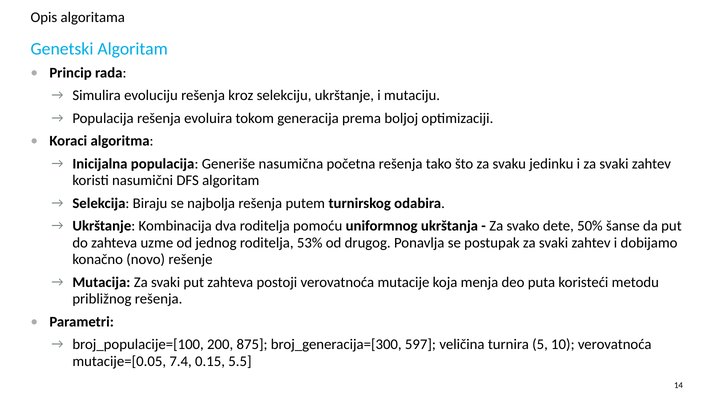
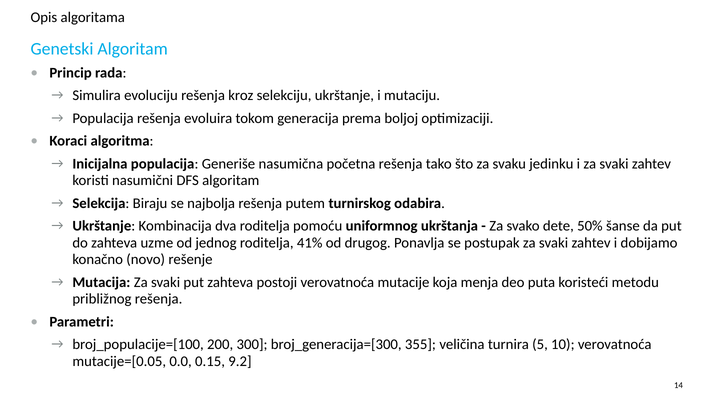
53%: 53% -> 41%
875: 875 -> 300
597: 597 -> 355
7.4: 7.4 -> 0.0
5.5: 5.5 -> 9.2
